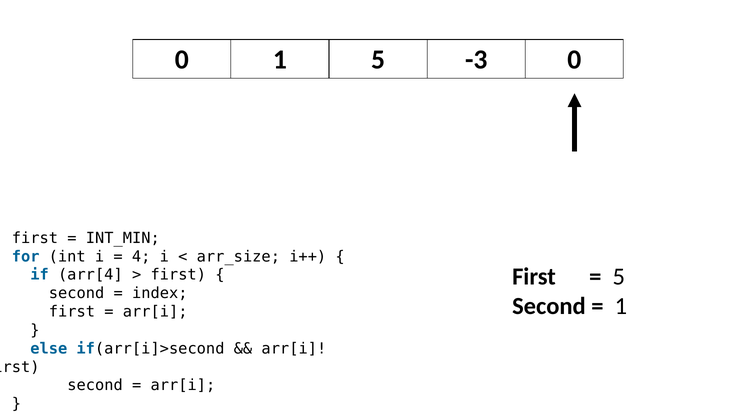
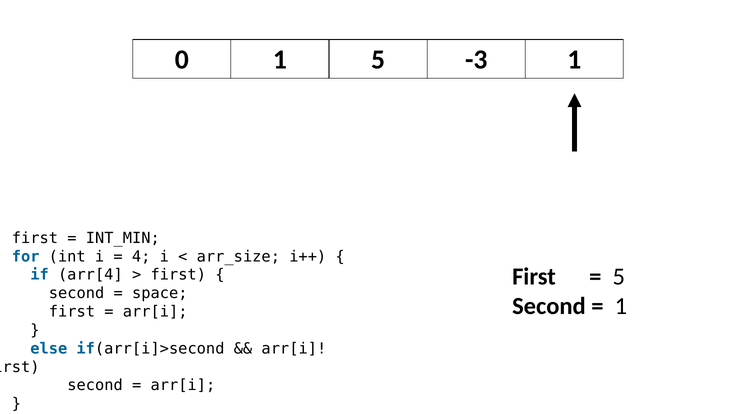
-3 0: 0 -> 1
index: index -> space
